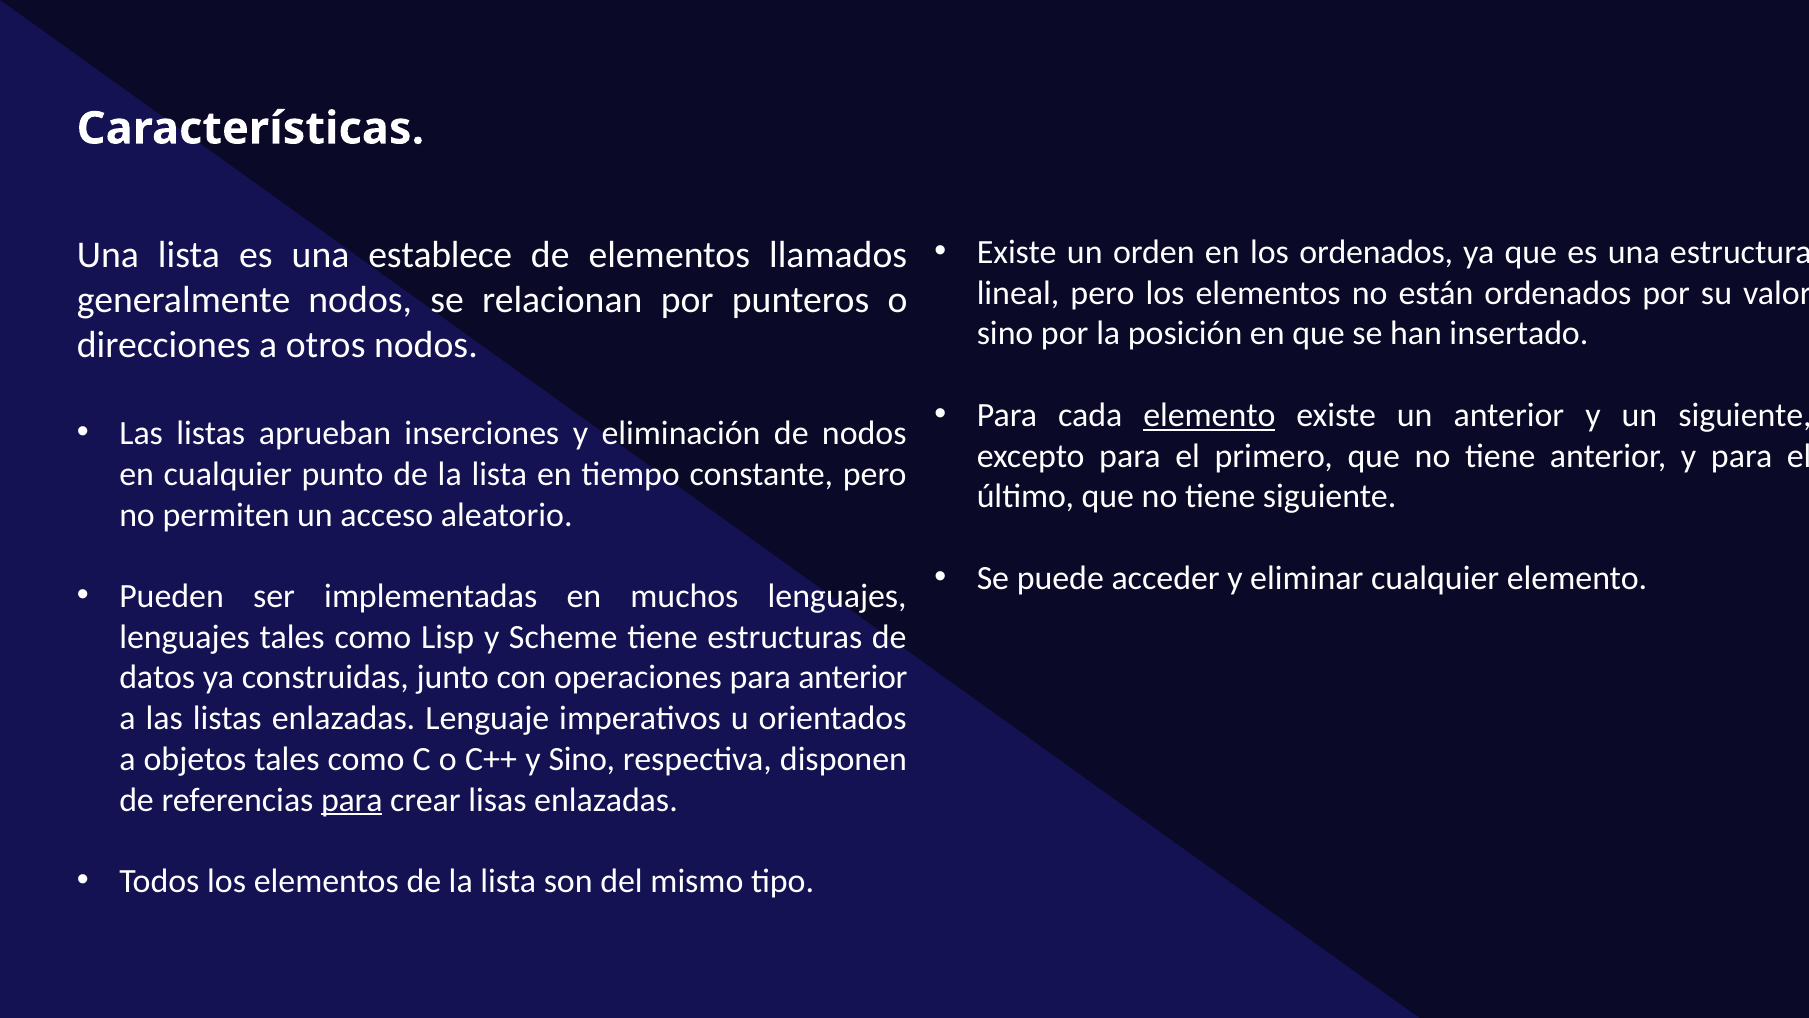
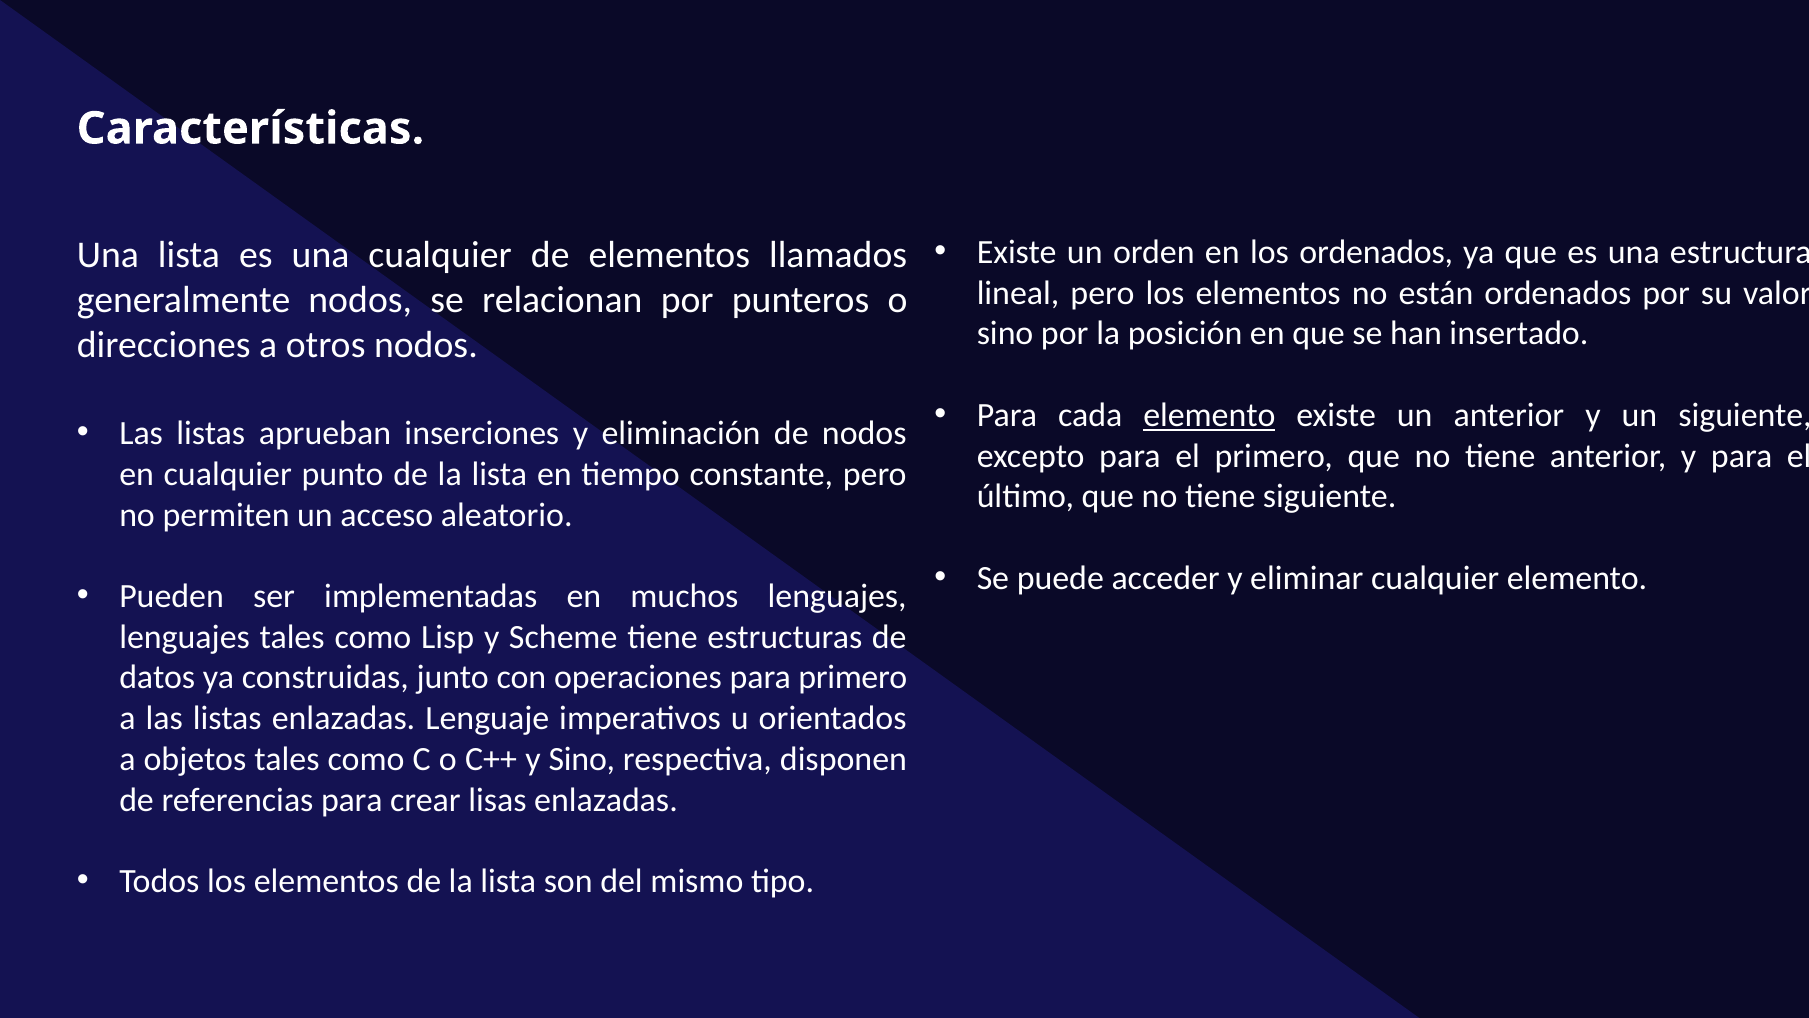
una establece: establece -> cualquier
para anterior: anterior -> primero
para at (352, 800) underline: present -> none
